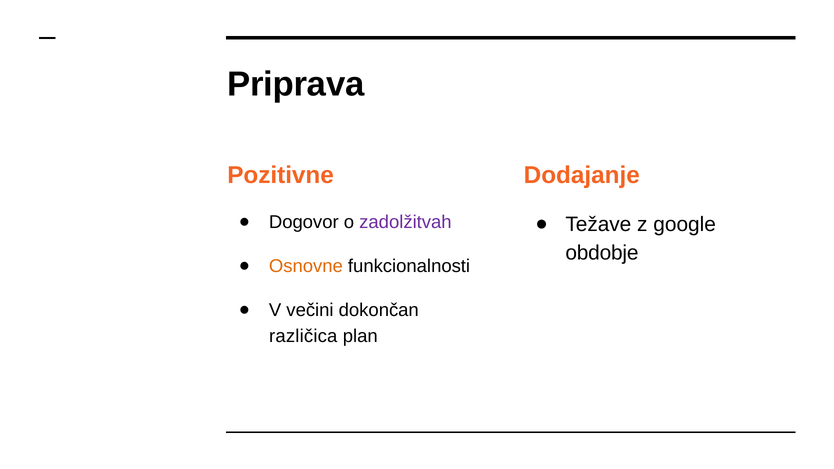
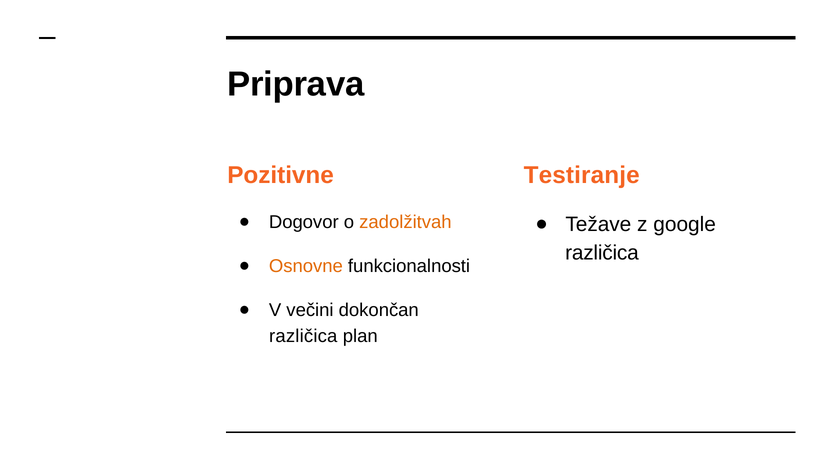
Dodajanje: Dodajanje -> Testiranje
zadolžitvah colour: purple -> orange
obdobje at (602, 253): obdobje -> različica
